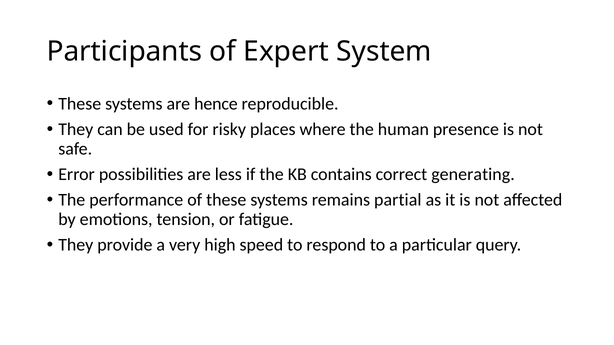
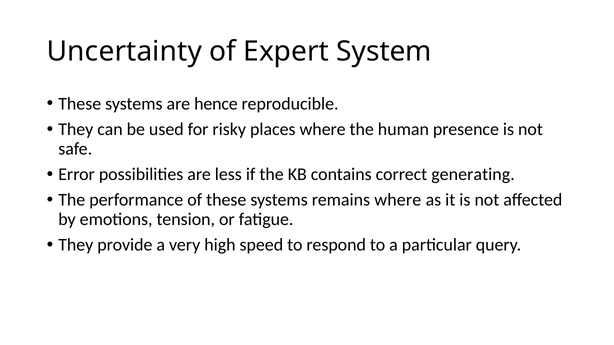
Participants: Participants -> Uncertainty
remains partial: partial -> where
